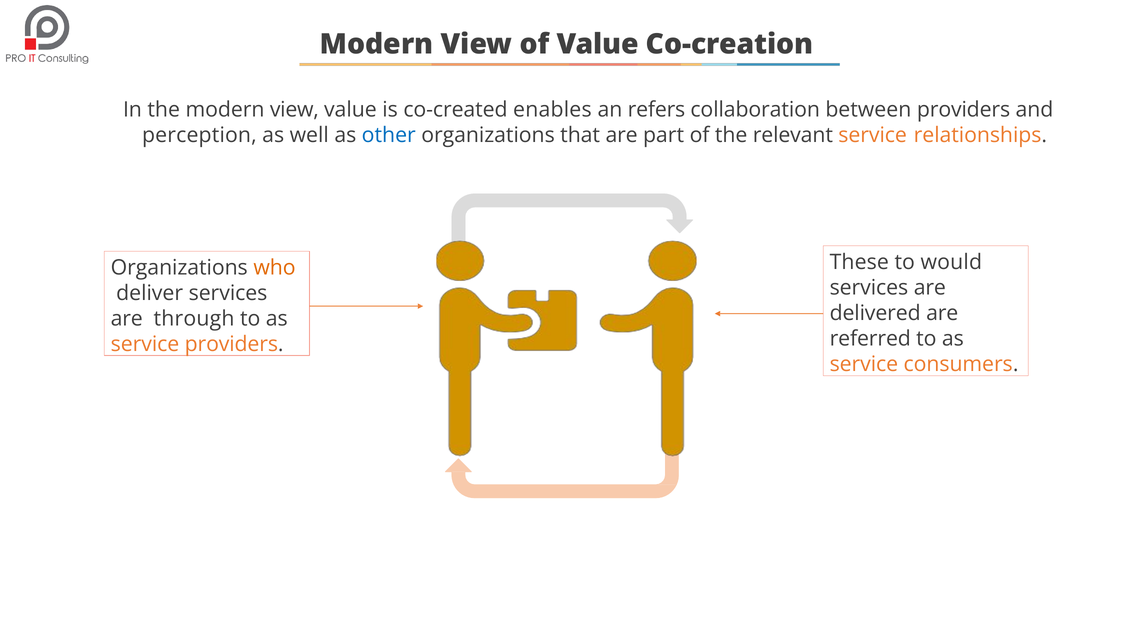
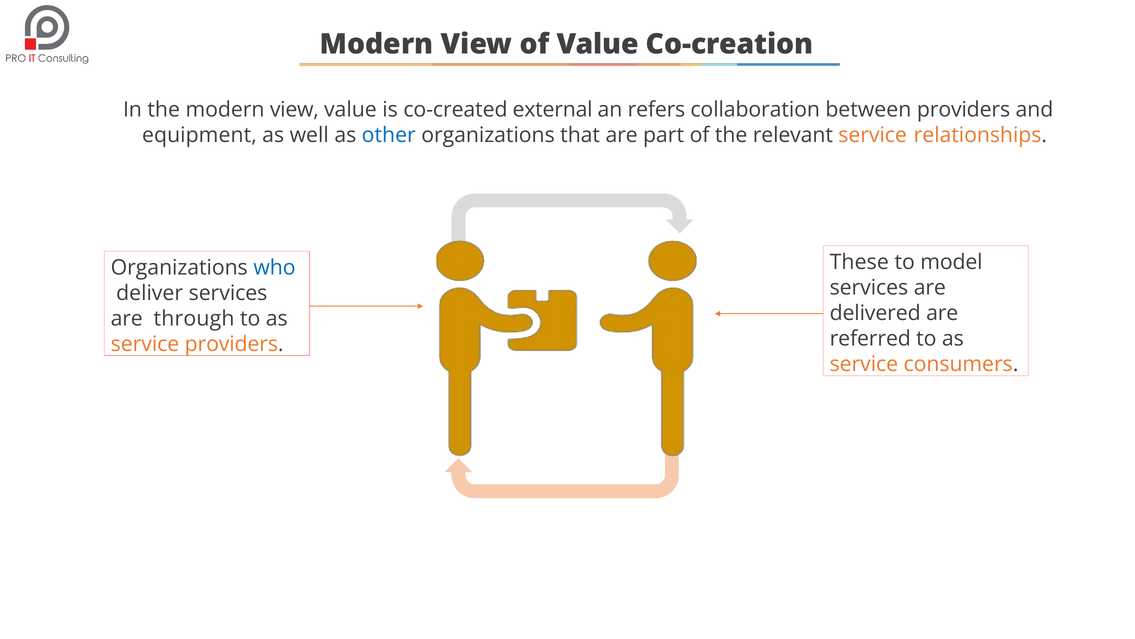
enables: enables -> external
perception: perception -> equipment
would: would -> model
who colour: orange -> blue
